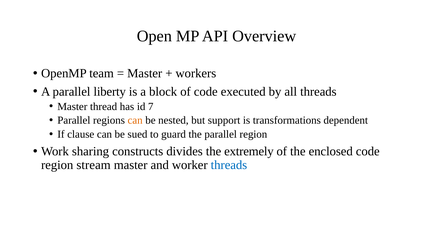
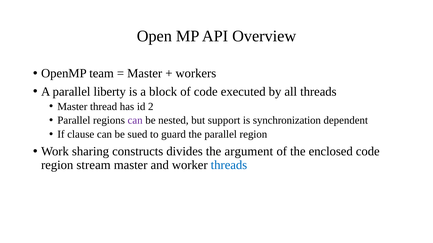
7: 7 -> 2
can at (135, 121) colour: orange -> purple
transformations: transformations -> synchronization
extremely: extremely -> argument
